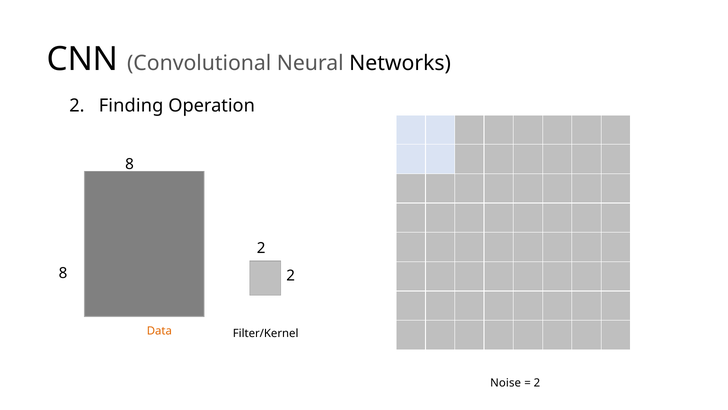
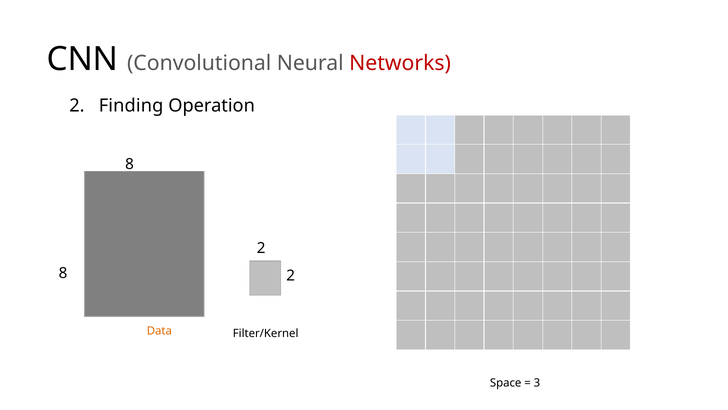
Networks colour: black -> red
Noise: Noise -> Space
2 at (537, 383): 2 -> 3
